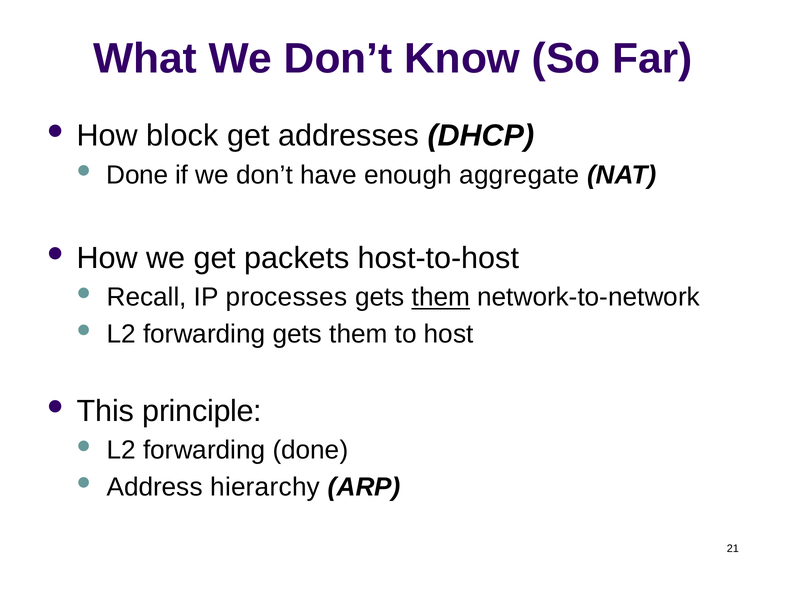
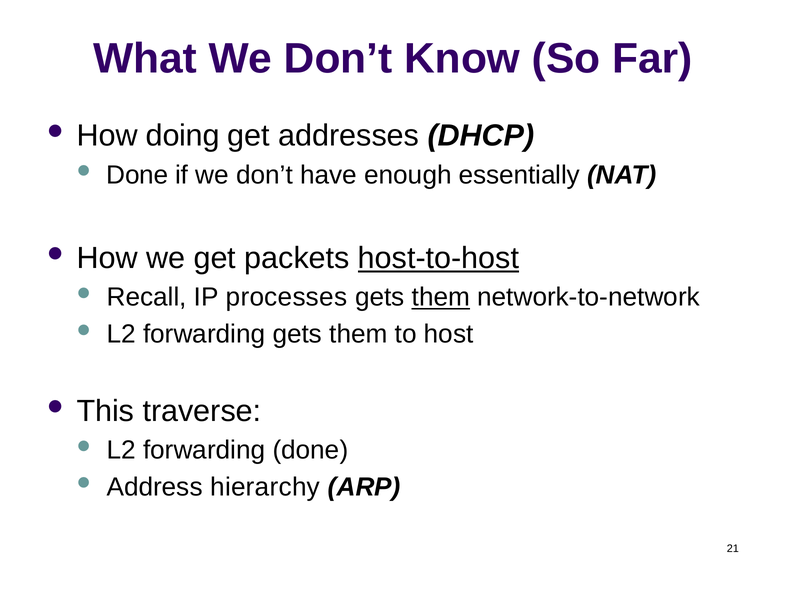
block: block -> doing
aggregate: aggregate -> essentially
host-to-host underline: none -> present
principle: principle -> traverse
